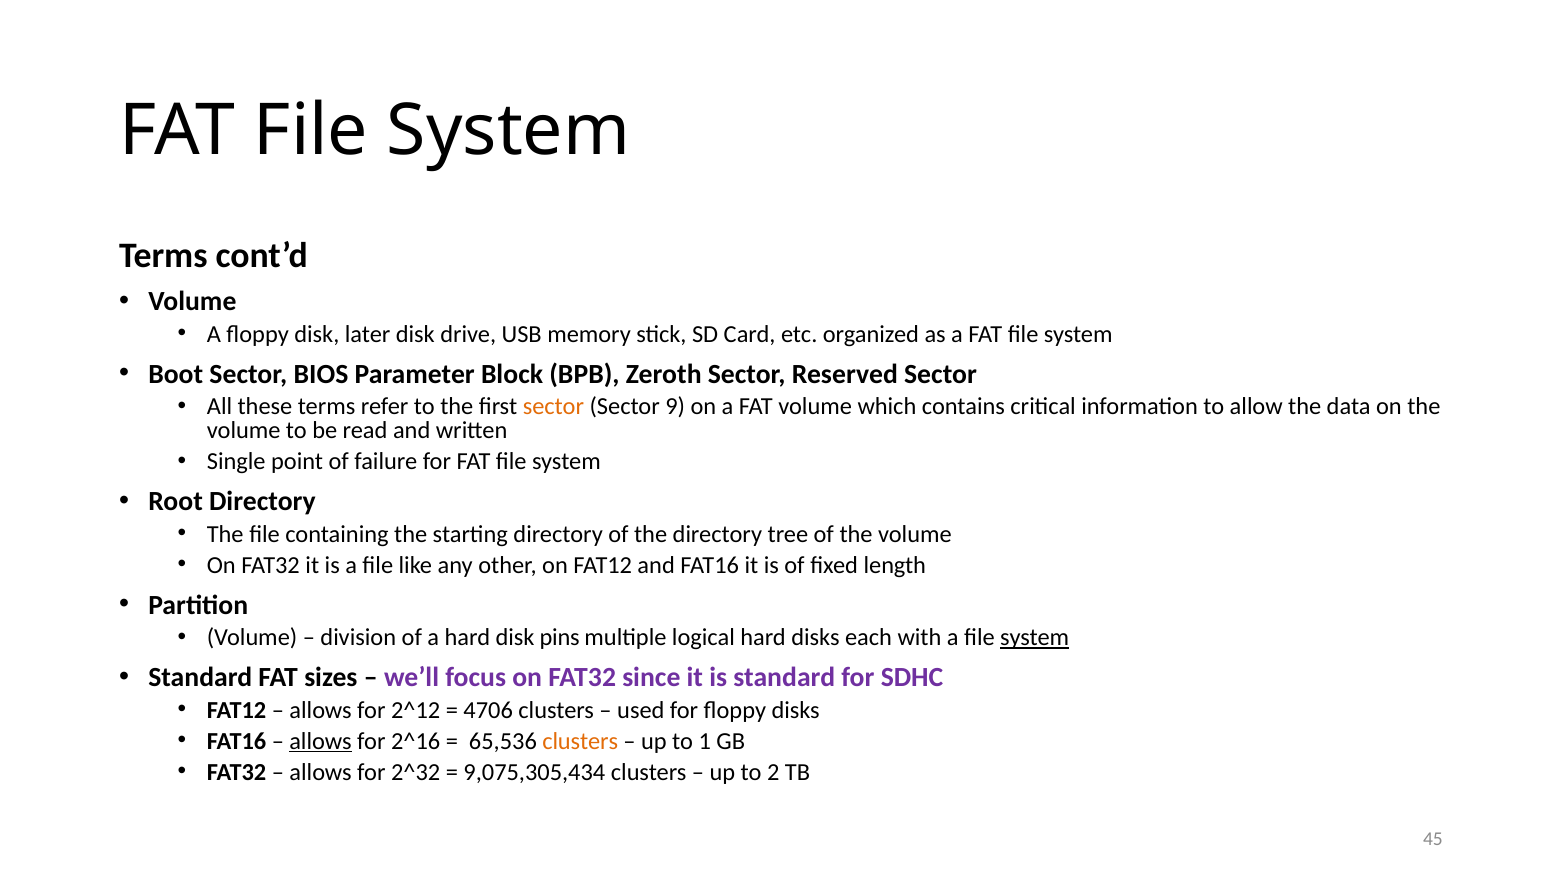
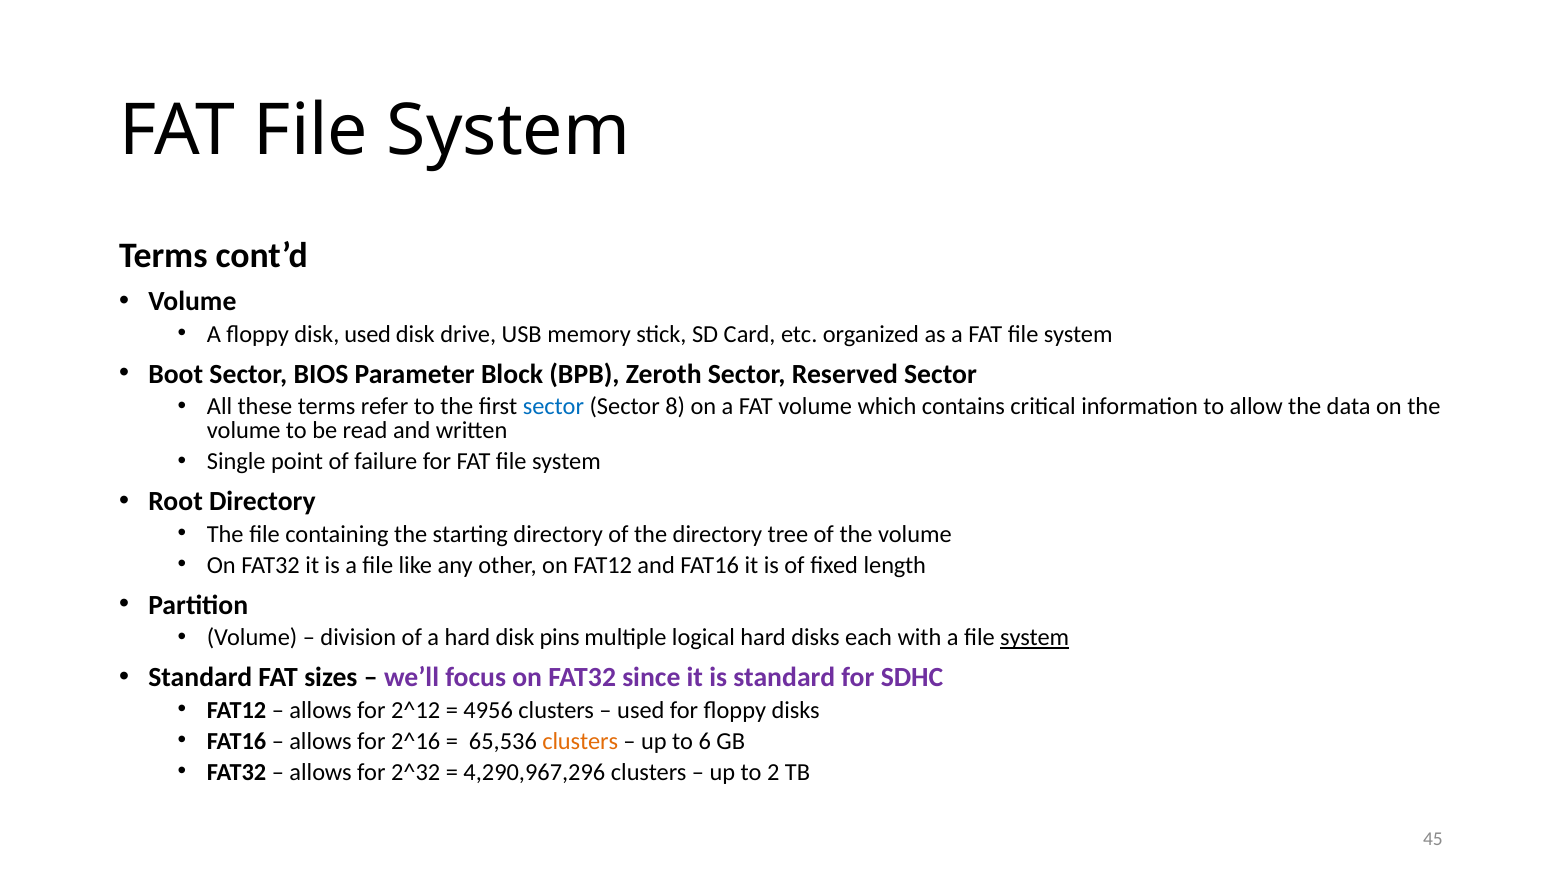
disk later: later -> used
sector at (553, 407) colour: orange -> blue
9: 9 -> 8
4706: 4706 -> 4956
allows at (321, 741) underline: present -> none
1: 1 -> 6
9,075,305,434: 9,075,305,434 -> 4,290,967,296
